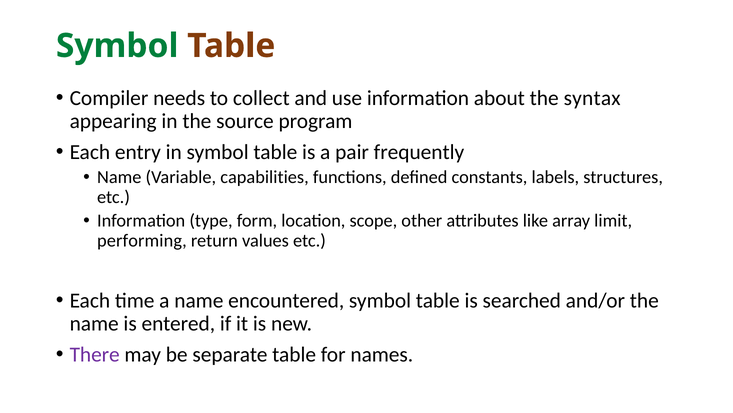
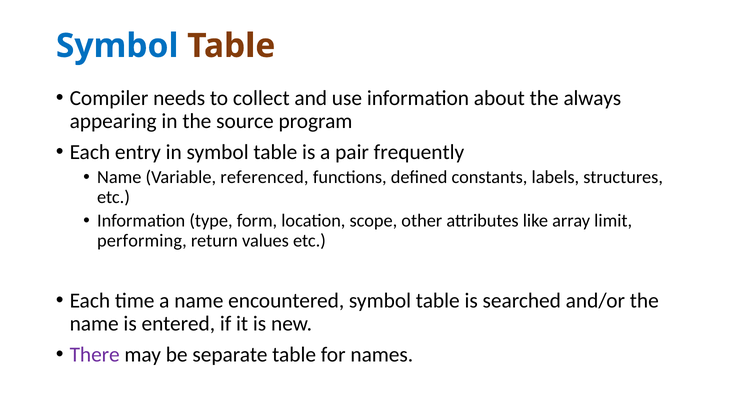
Symbol at (117, 46) colour: green -> blue
syntax: syntax -> always
capabilities: capabilities -> referenced
